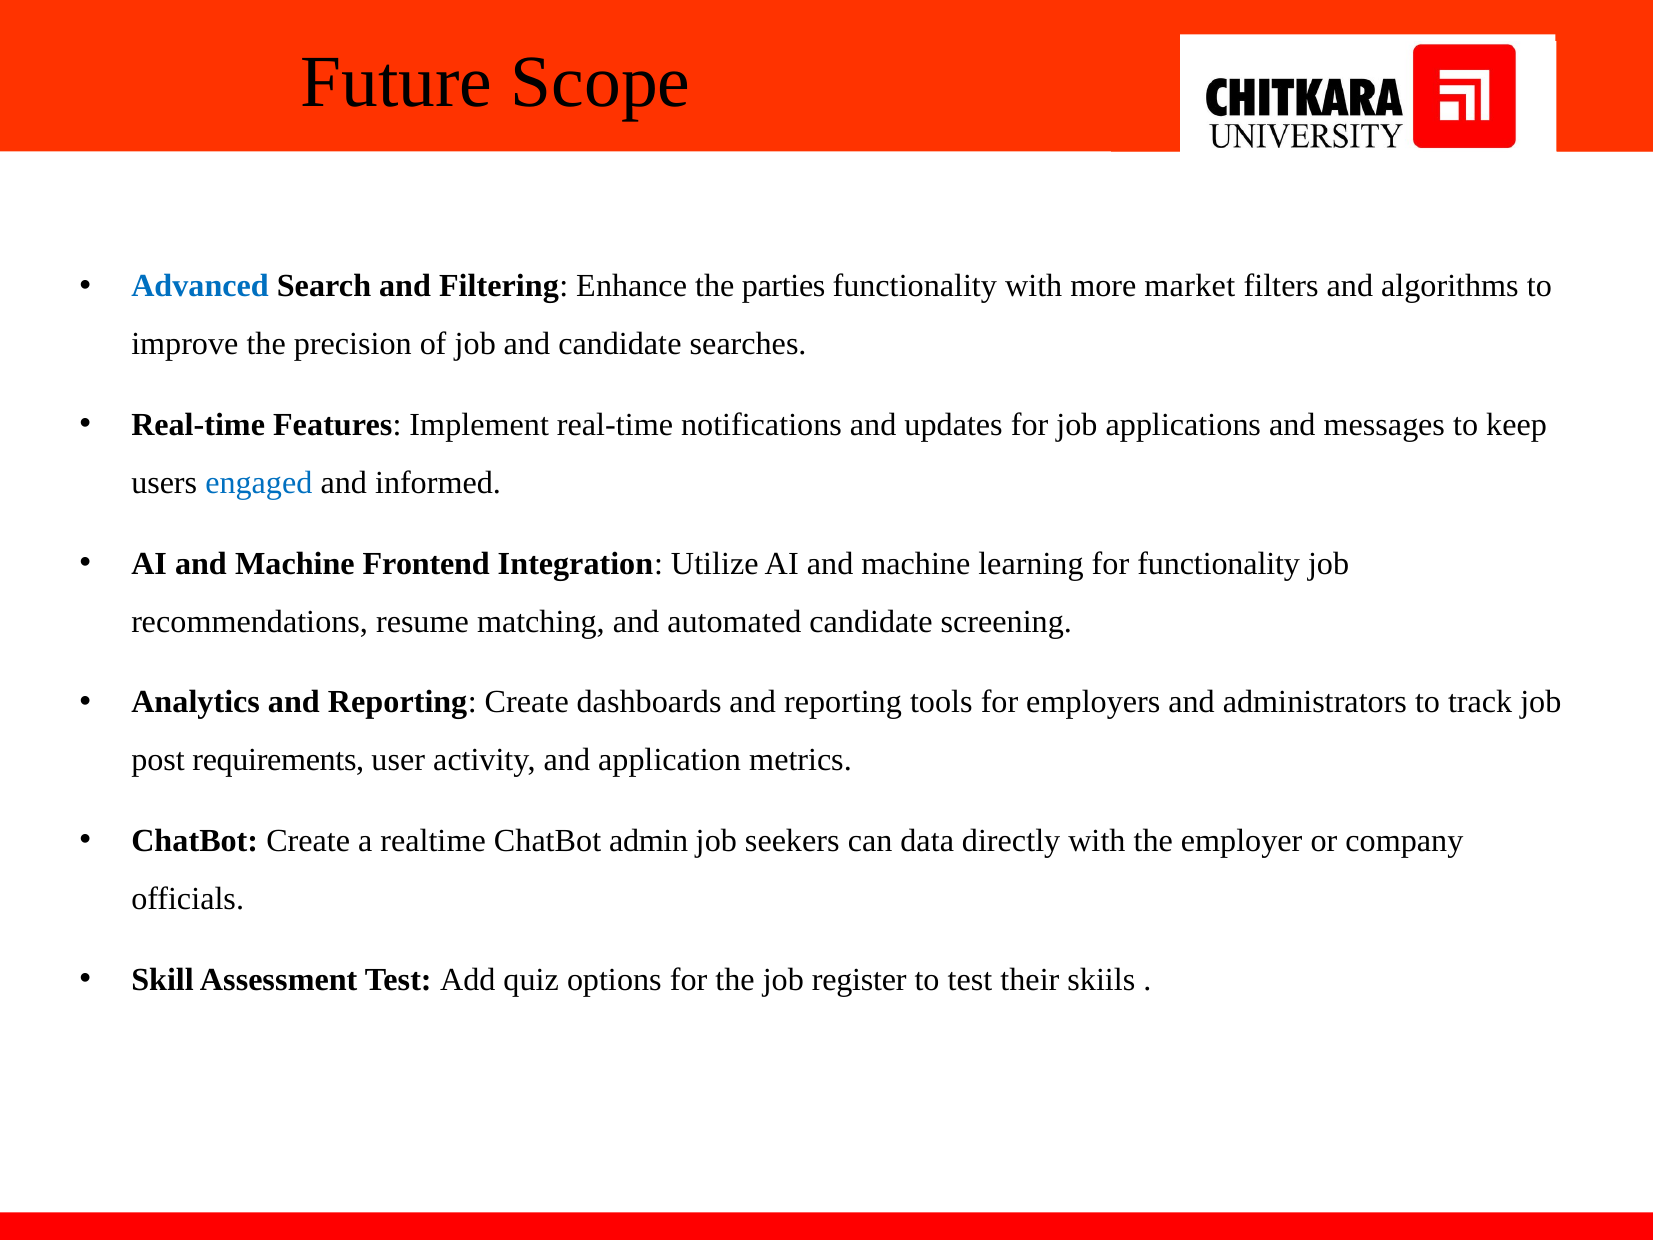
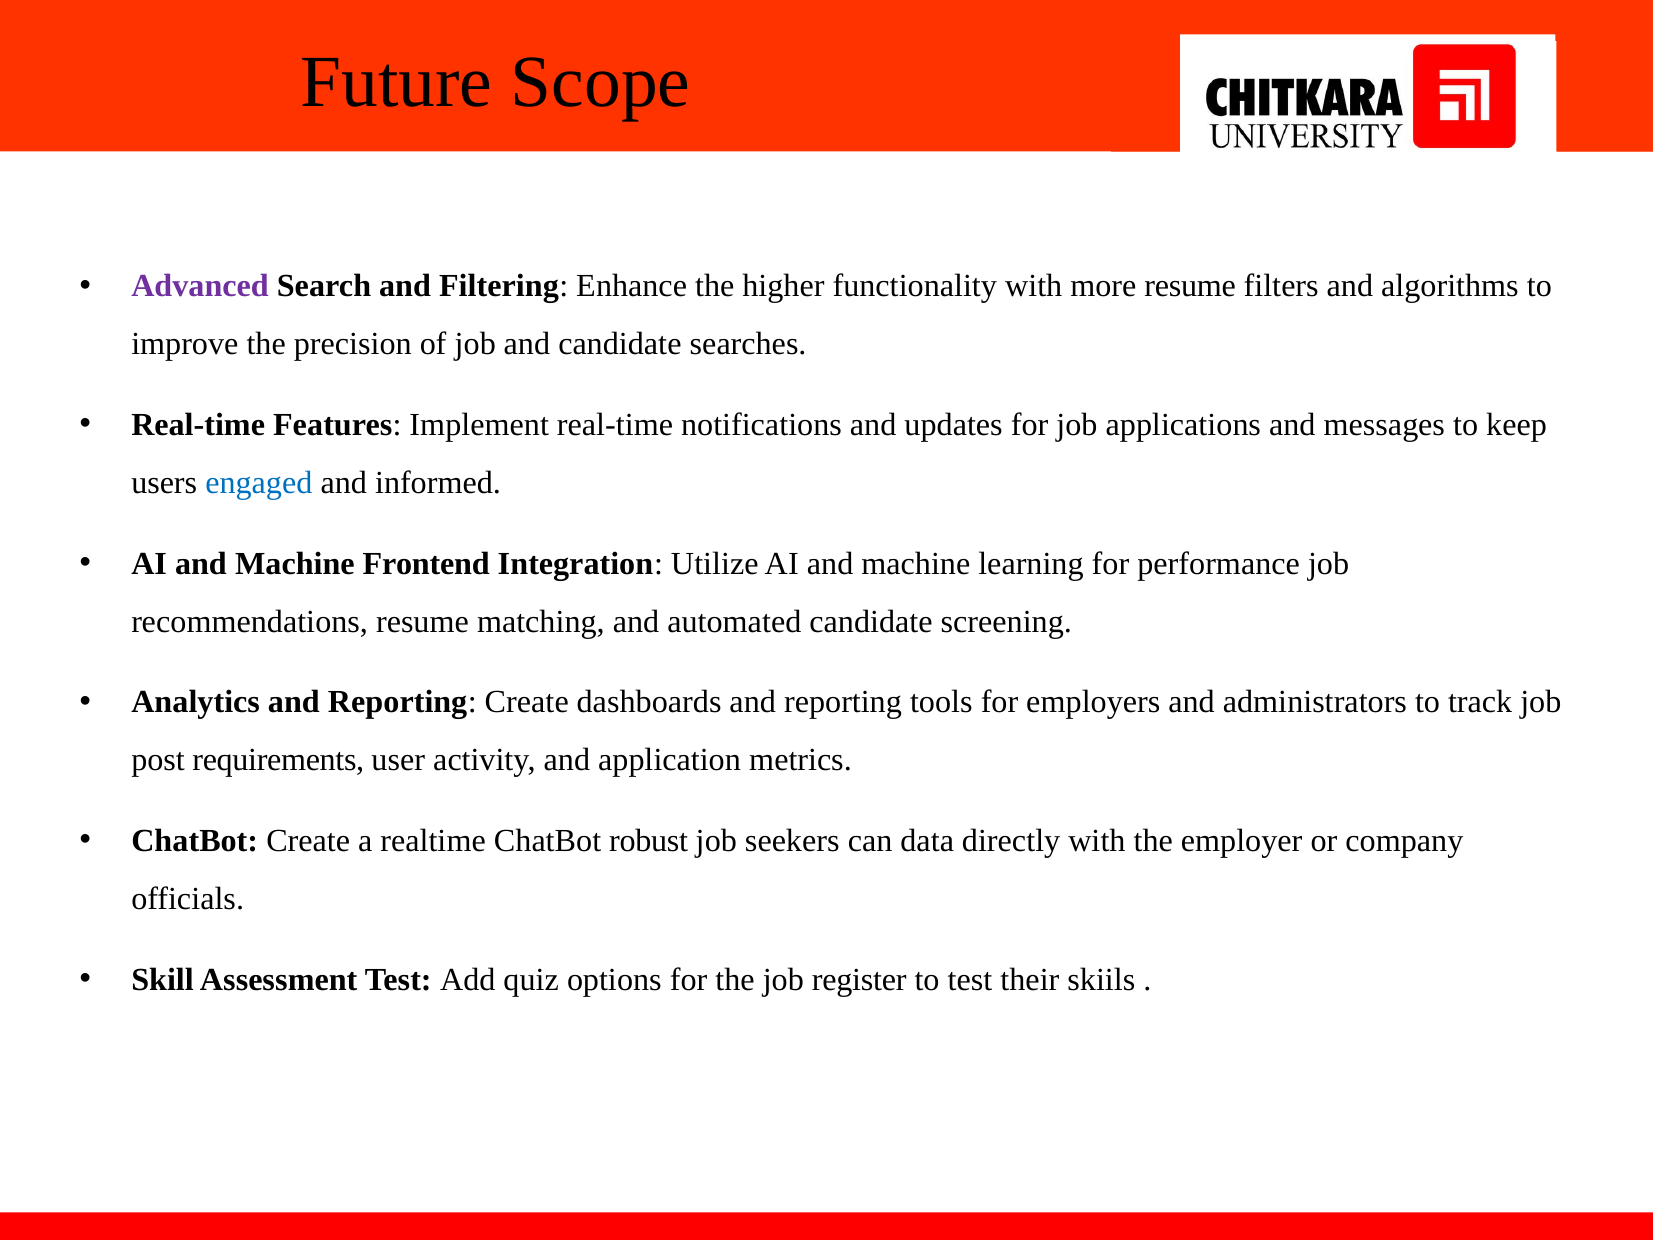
Advanced colour: blue -> purple
parties: parties -> higher
more market: market -> resume
for functionality: functionality -> performance
admin: admin -> robust
